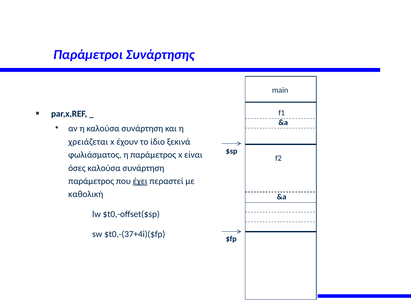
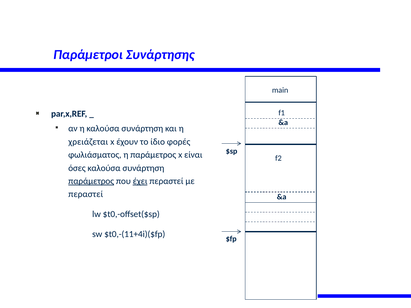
ξεκινά: ξεκινά -> φορές
παράμετρος at (91, 181) underline: none -> present
καθολική at (86, 194): καθολική -> περαστεί
$t0,-(37+4i)($fp: $t0,-(37+4i)($fp -> $t0,-(11+4i)($fp
